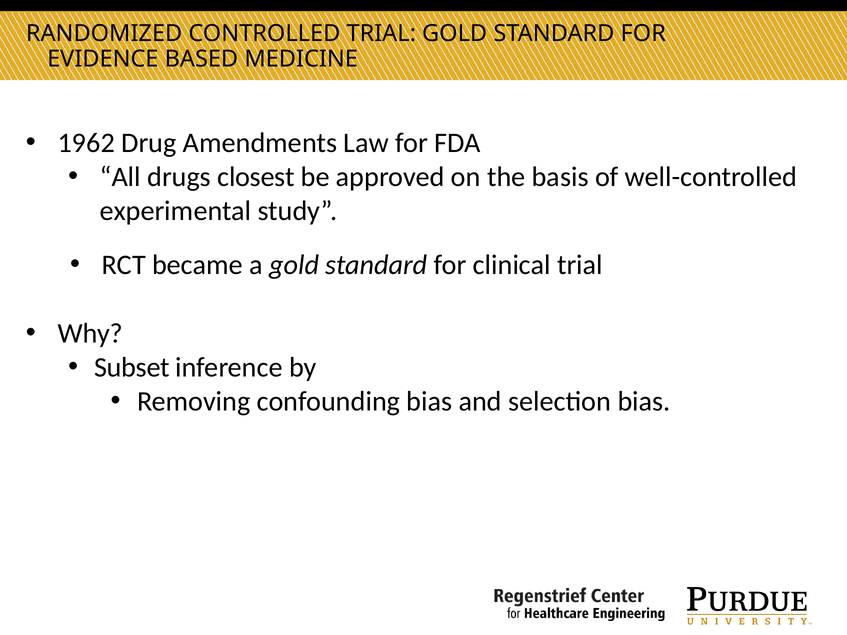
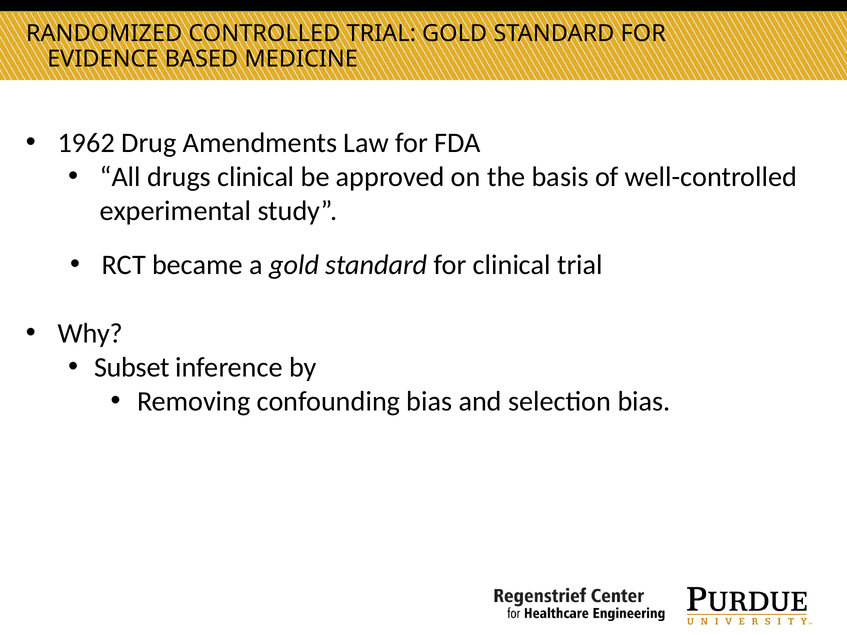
drugs closest: closest -> clinical
